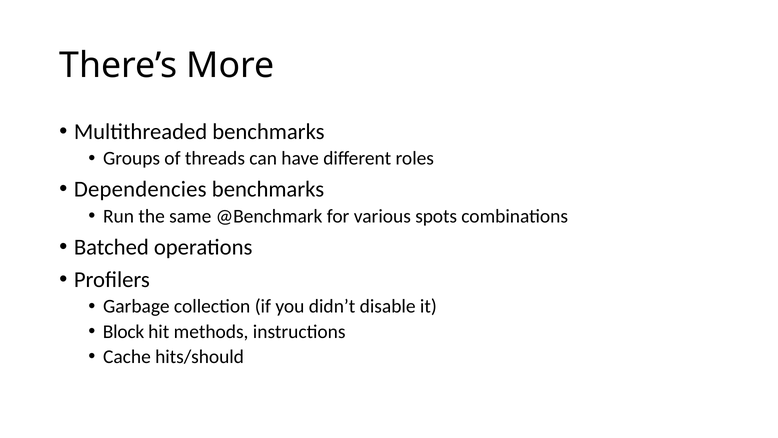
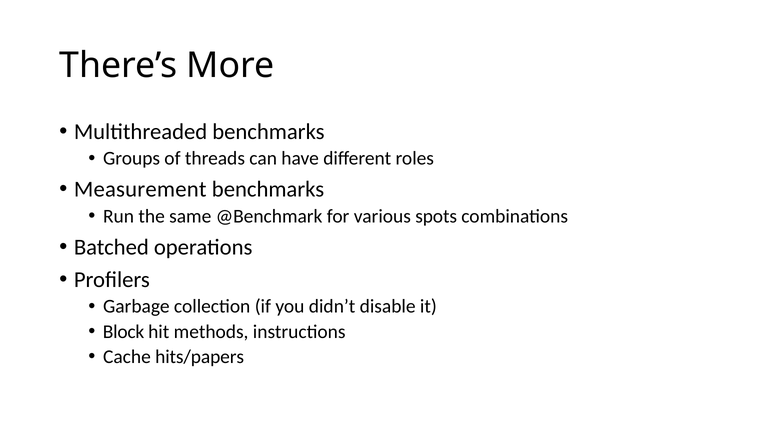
Dependencies: Dependencies -> Measurement
hits/should: hits/should -> hits/papers
